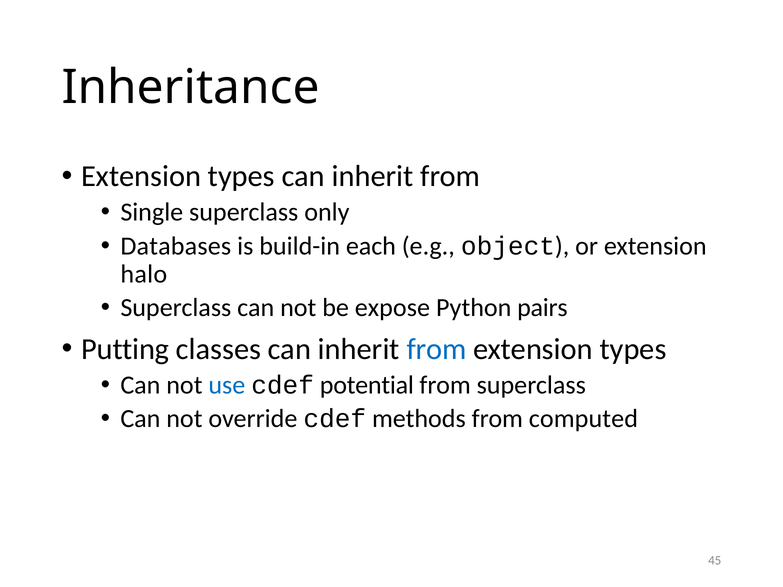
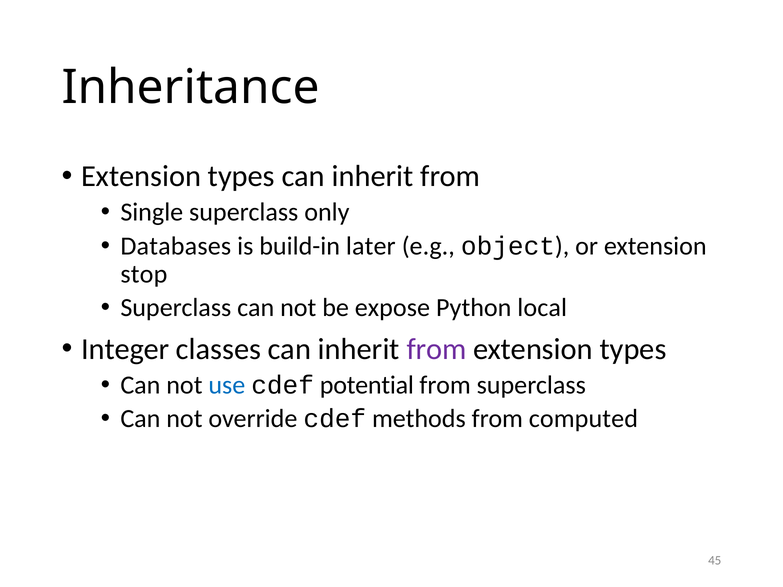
each: each -> later
halo: halo -> stop
pairs: pairs -> local
Putting: Putting -> Integer
from at (436, 349) colour: blue -> purple
